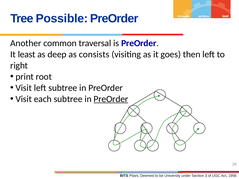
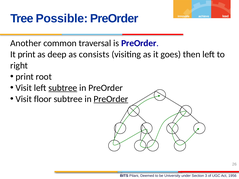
It least: least -> print
subtree at (63, 88) underline: none -> present
each: each -> floor
